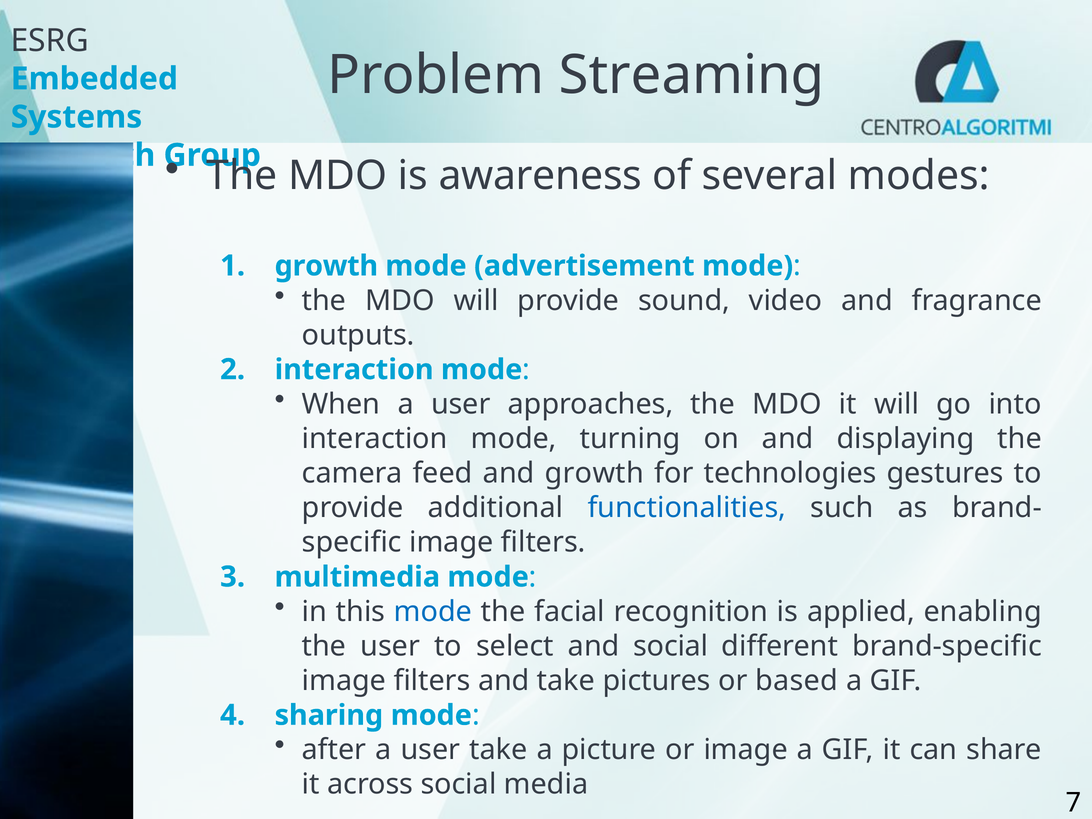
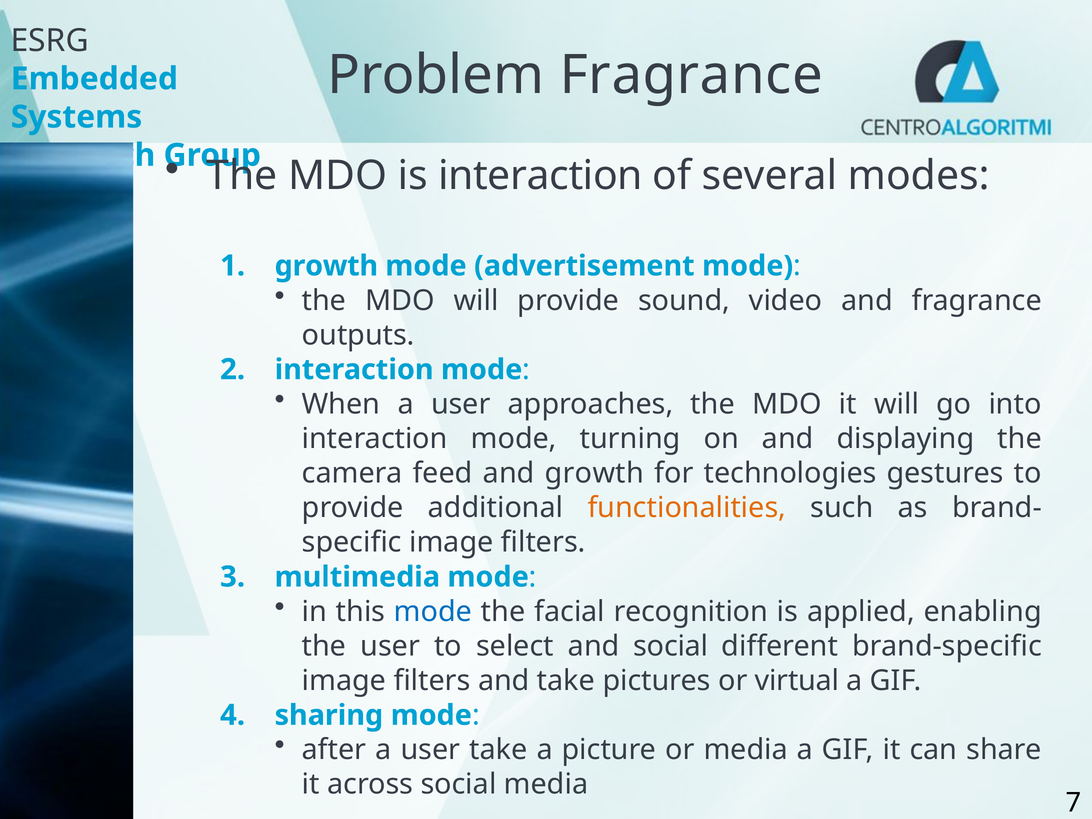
Problem Streaming: Streaming -> Fragrance
is awareness: awareness -> interaction
functionalities colour: blue -> orange
based: based -> virtual
or image: image -> media
